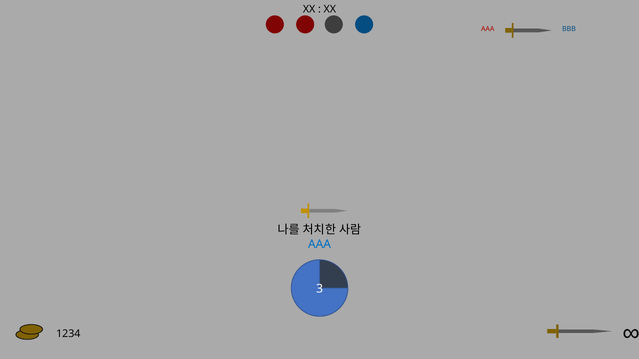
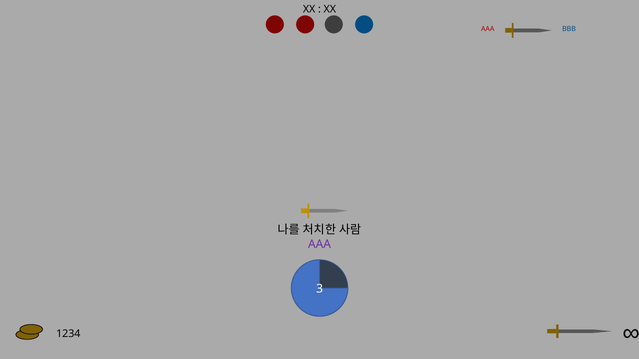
AAA at (320, 244) colour: blue -> purple
